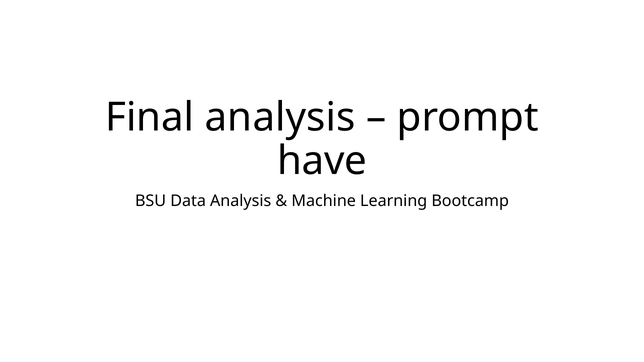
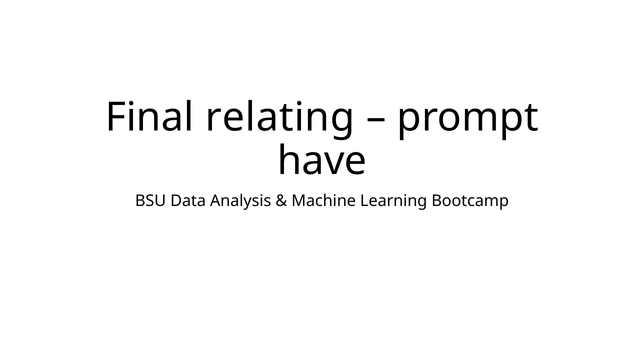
Final analysis: analysis -> relating
